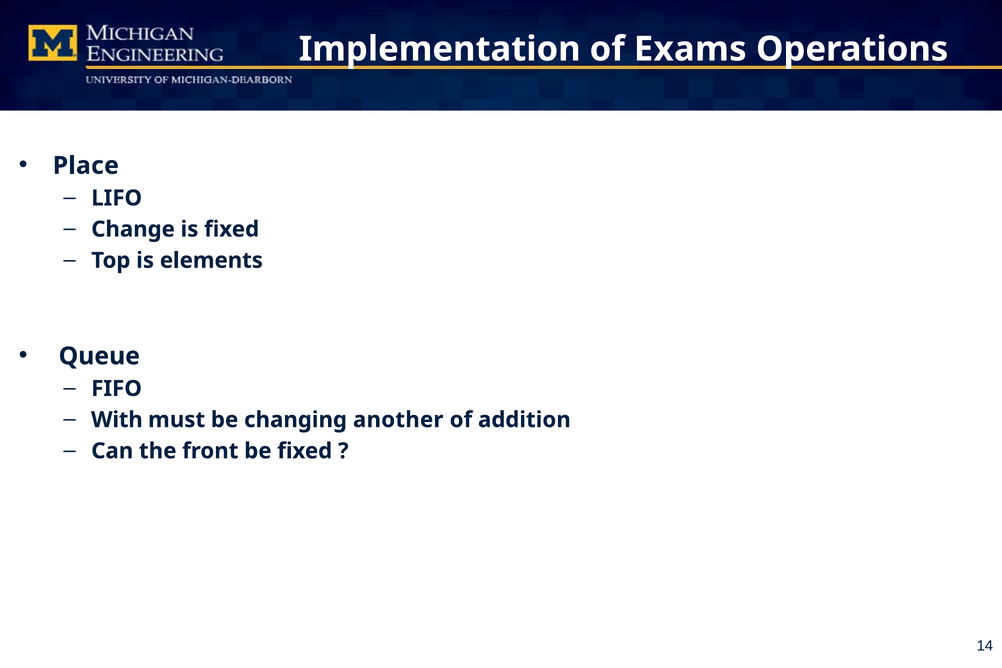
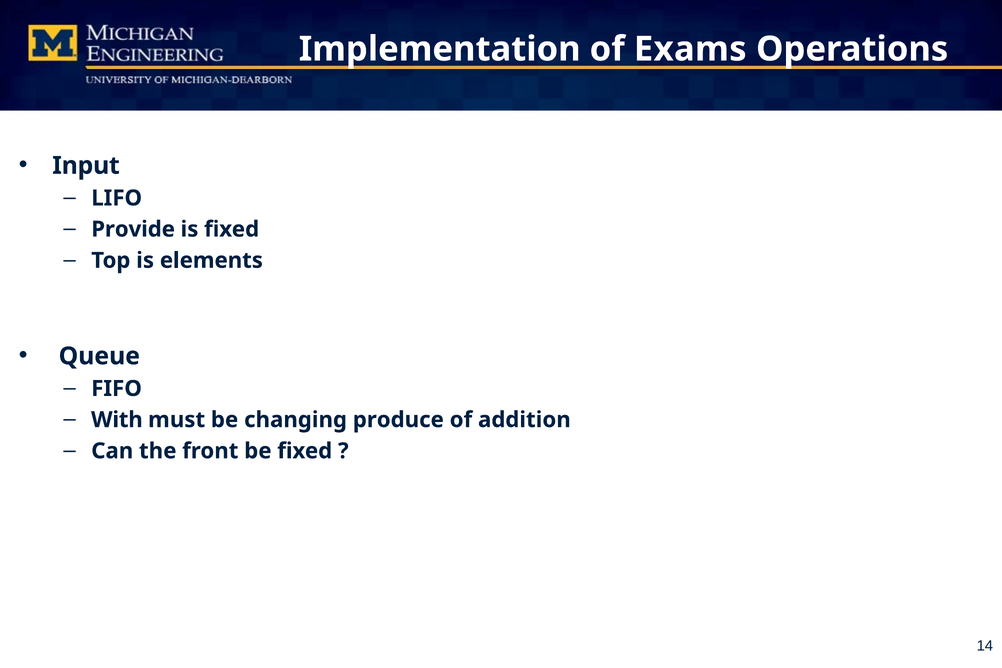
Place: Place -> Input
Change: Change -> Provide
another: another -> produce
